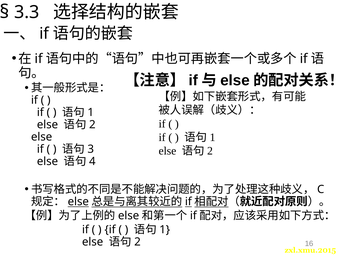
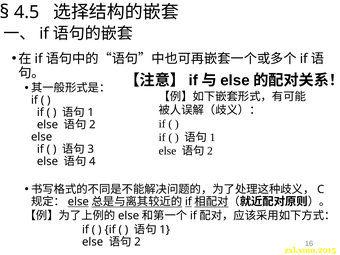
3.3: 3.3 -> 4.5
